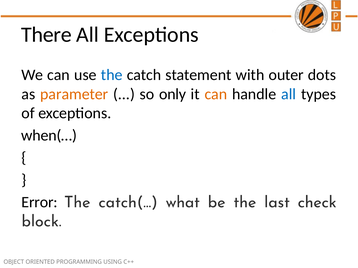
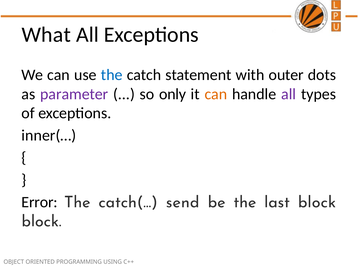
There: There -> What
parameter colour: orange -> purple
all at (289, 94) colour: blue -> purple
when(…: when(… -> inner(…
what: what -> send
last check: check -> block
